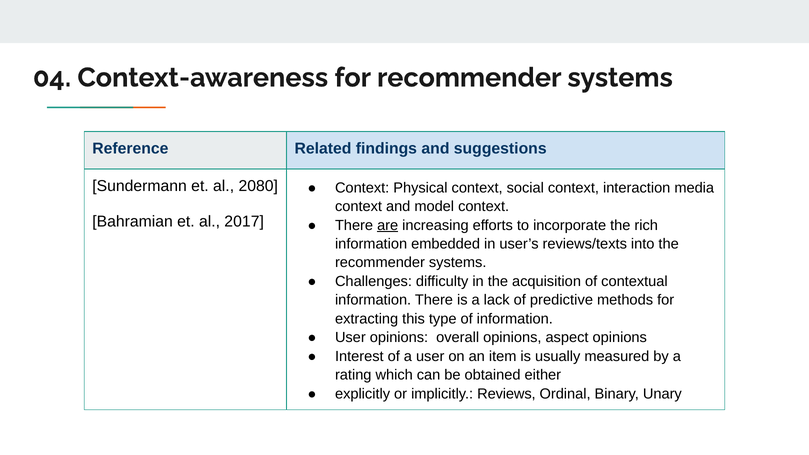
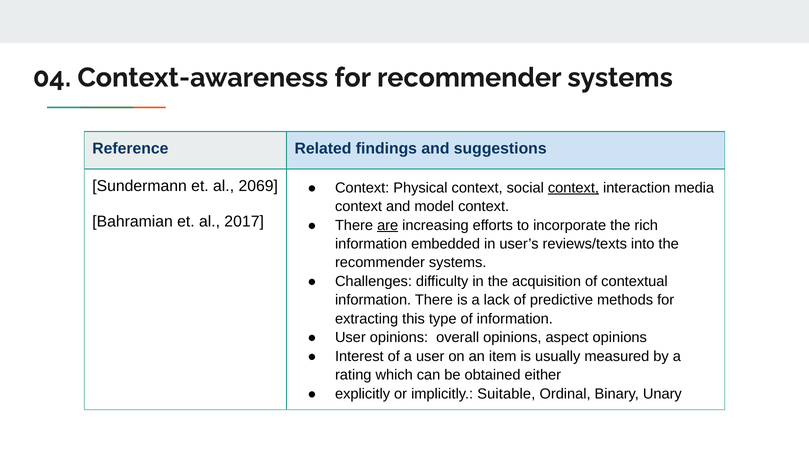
2080: 2080 -> 2069
context at (573, 188) underline: none -> present
Reviews: Reviews -> Suitable
